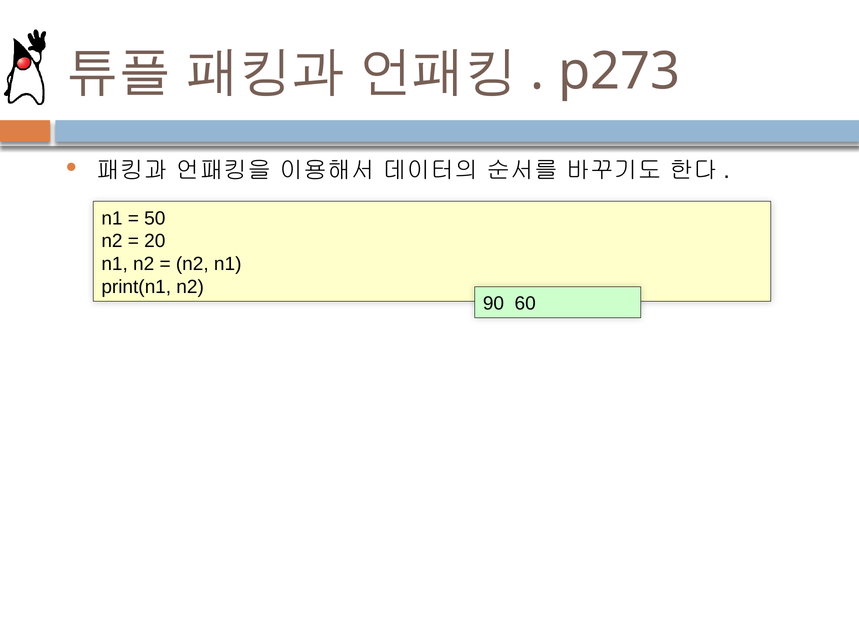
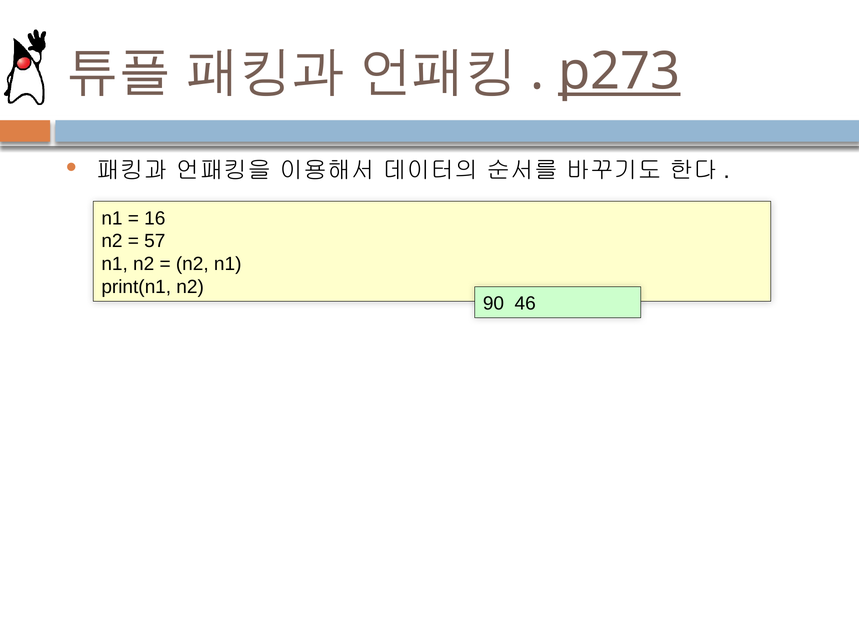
p273 underline: none -> present
50: 50 -> 16
20: 20 -> 57
60: 60 -> 46
